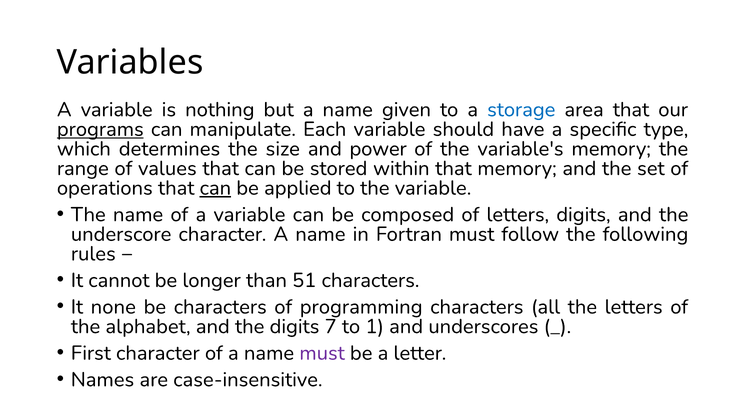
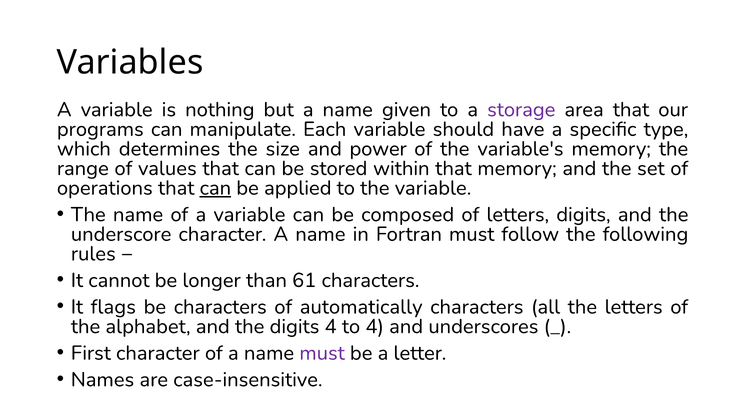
storage colour: blue -> purple
programs underline: present -> none
51: 51 -> 61
none: none -> flags
programming: programming -> automatically
digits 7: 7 -> 4
to 1: 1 -> 4
